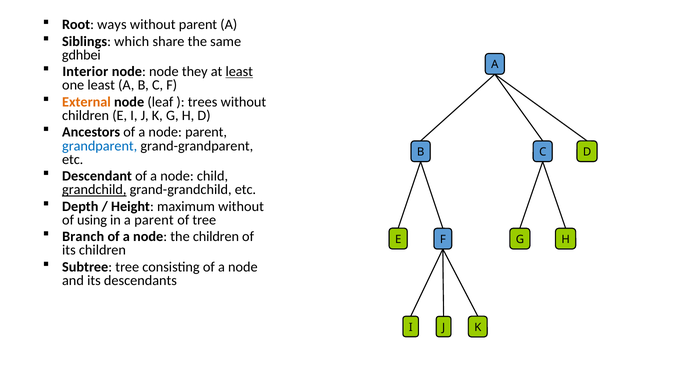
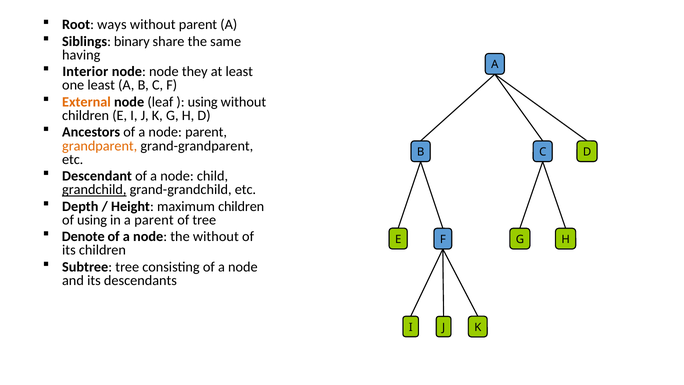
which: which -> binary
gdhbei: gdhbei -> having
least at (239, 72) underline: present -> none
trees at (203, 102): trees -> using
grandparent colour: blue -> orange
maximum without: without -> children
Branch: Branch -> Denote
the children: children -> without
